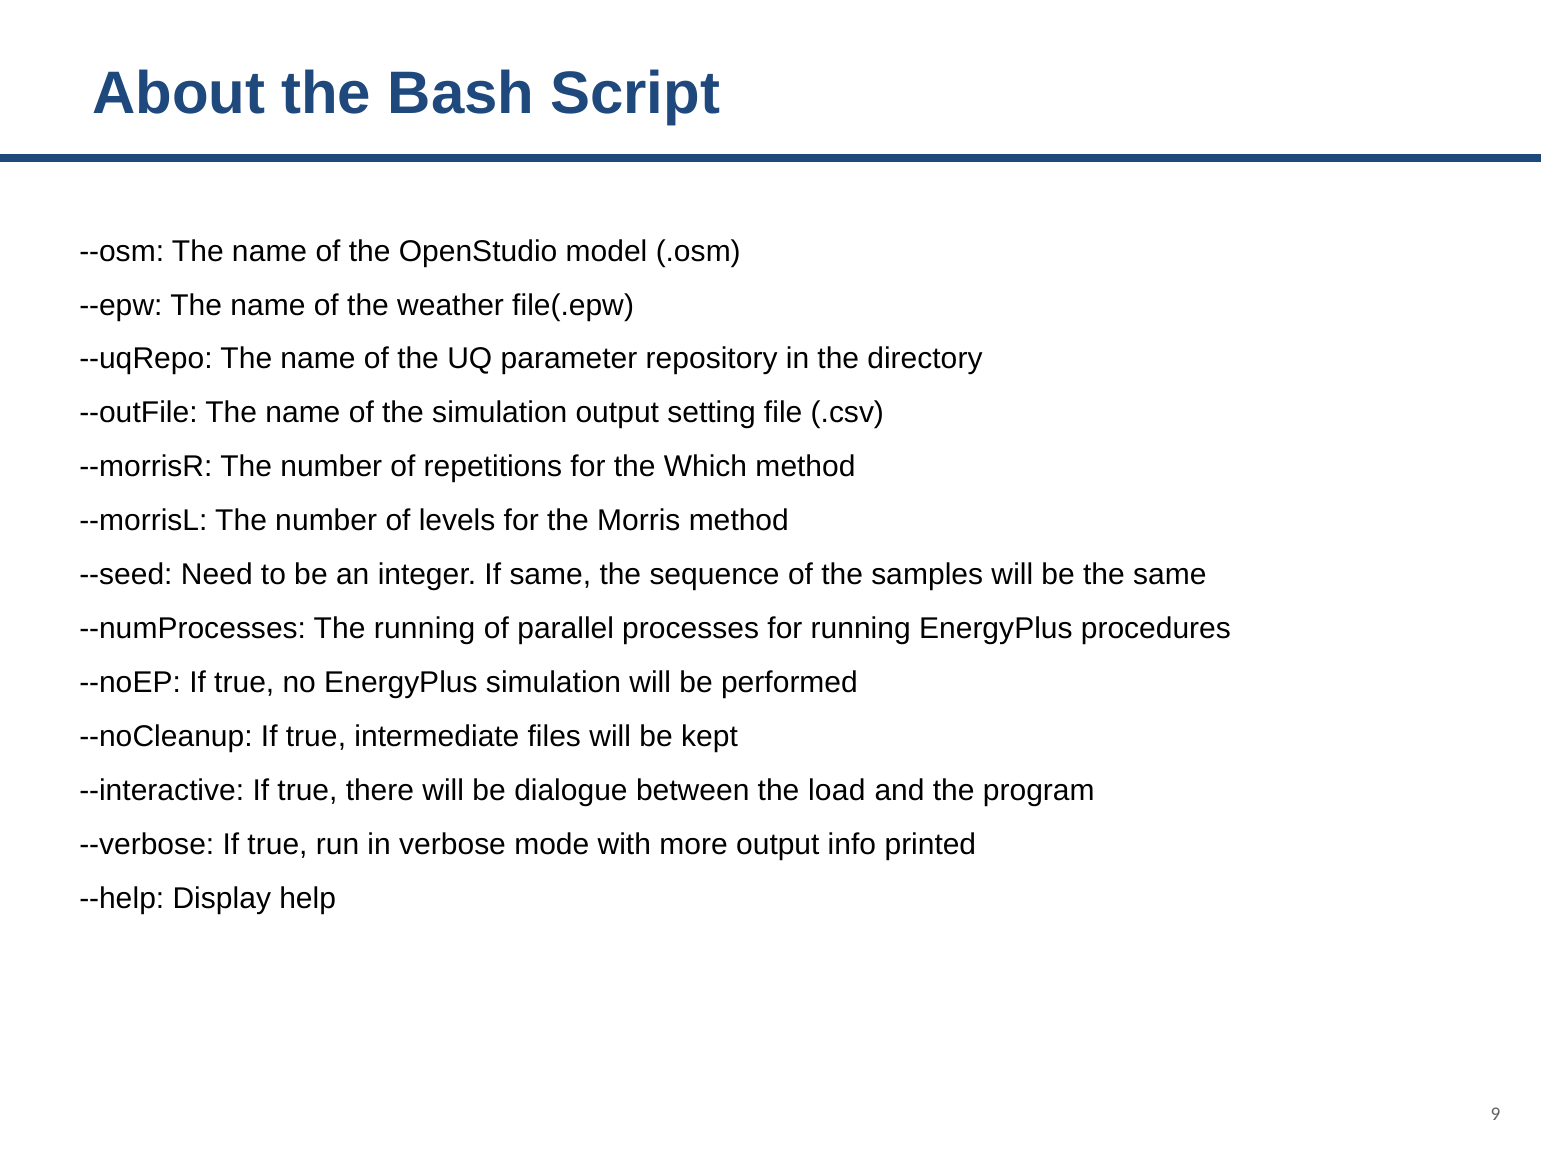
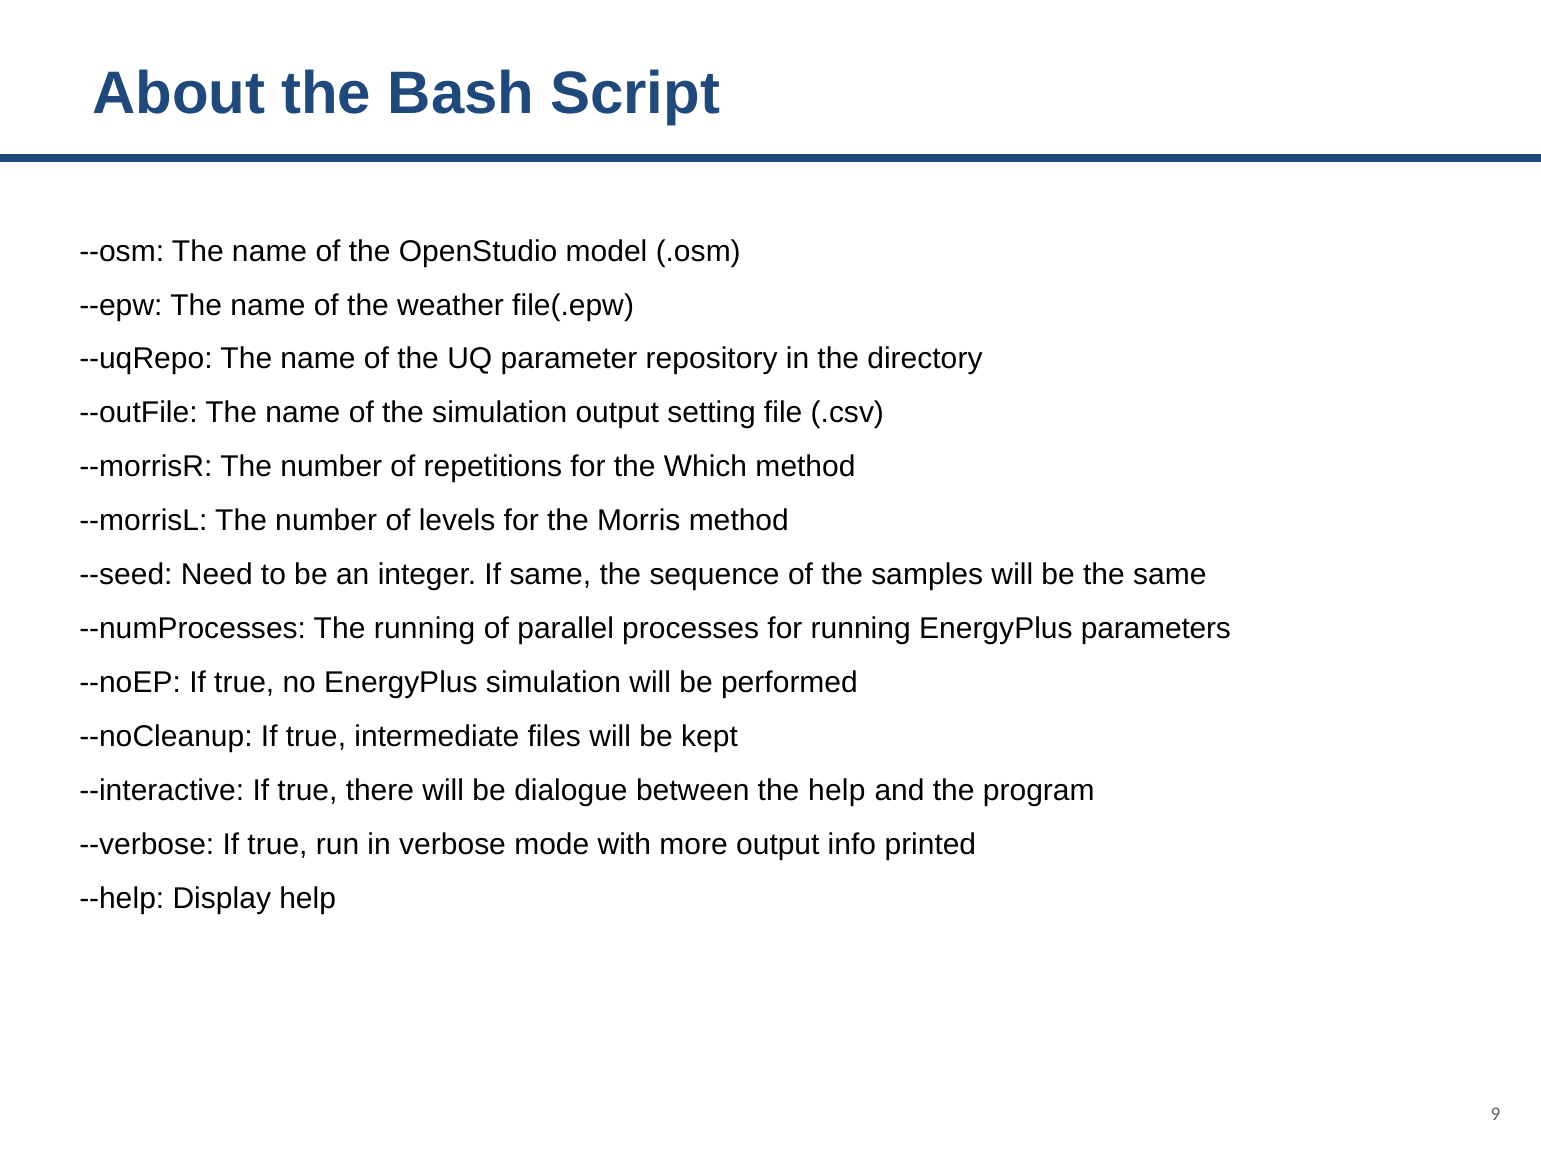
procedures: procedures -> parameters
the load: load -> help
